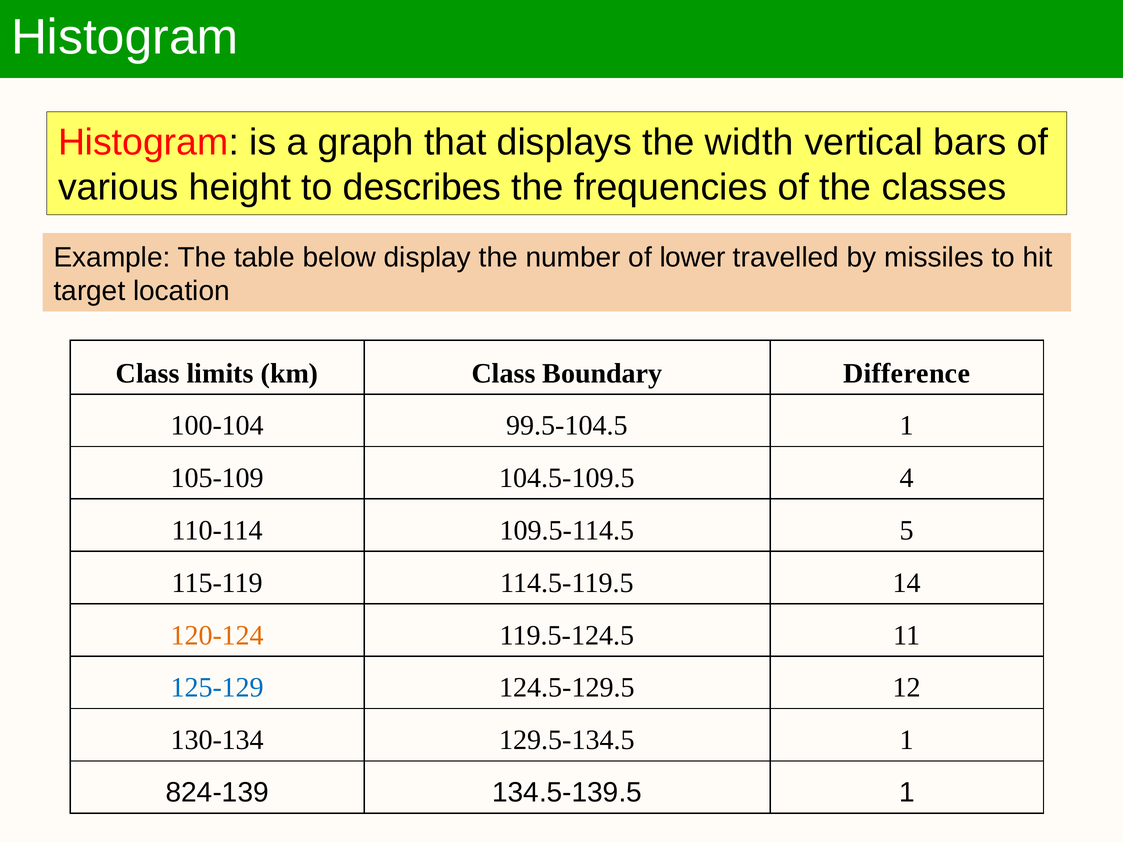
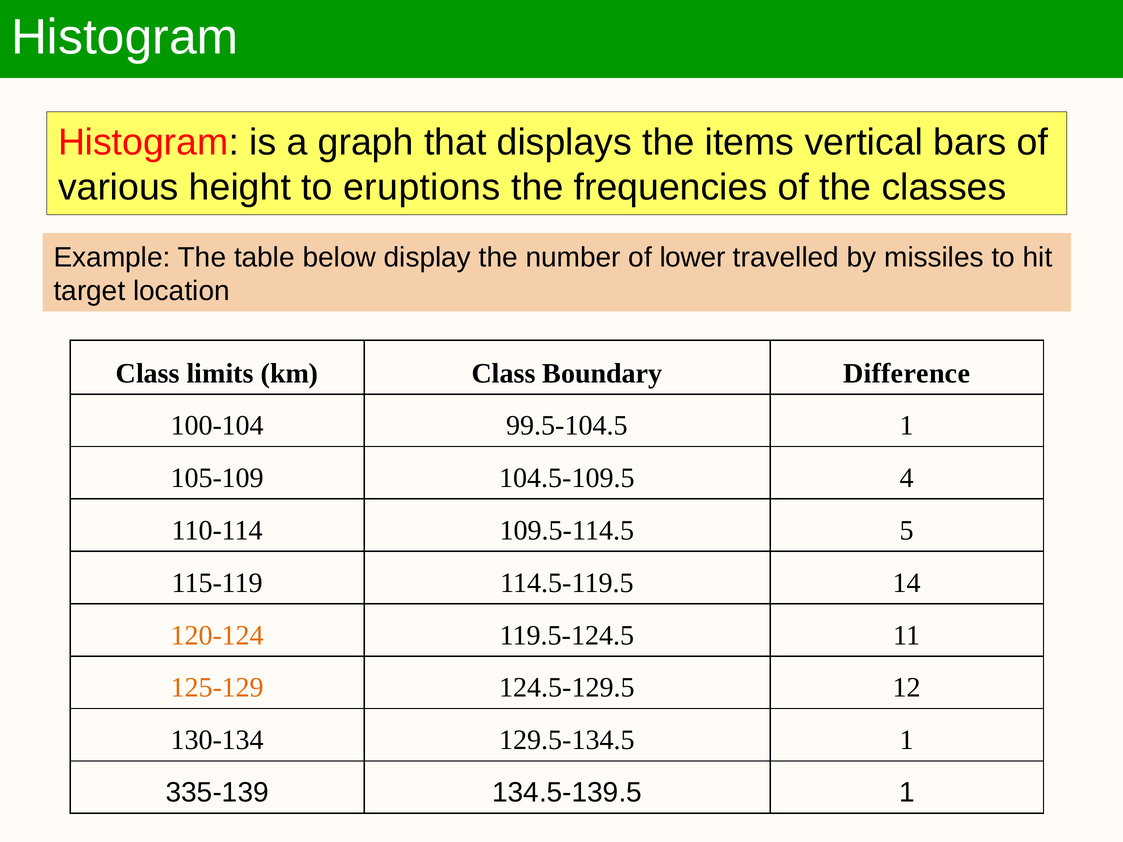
width: width -> items
describes: describes -> eruptions
125-129 colour: blue -> orange
824-139: 824-139 -> 335-139
